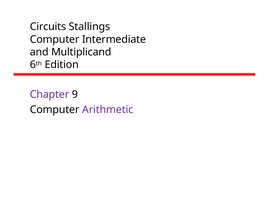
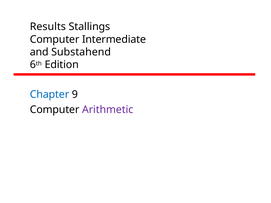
Circuits: Circuits -> Results
Multiplicand: Multiplicand -> Substahend
Chapter colour: purple -> blue
